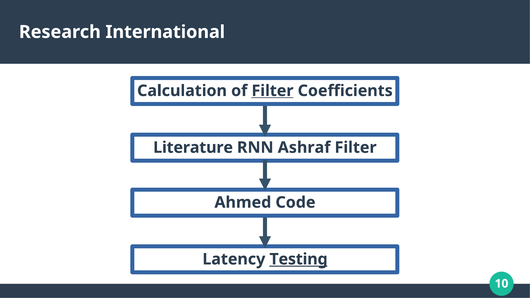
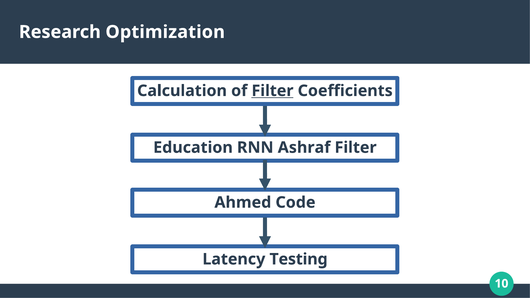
International: International -> Optimization
Literature: Literature -> Education
Testing underline: present -> none
